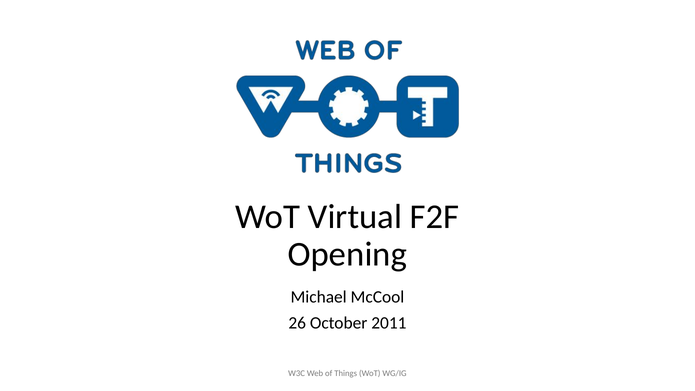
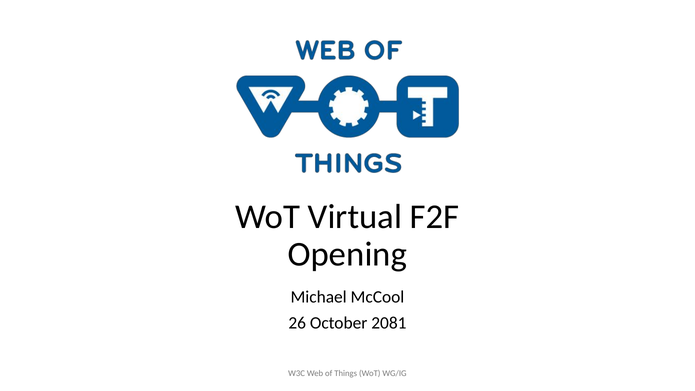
2011: 2011 -> 2081
